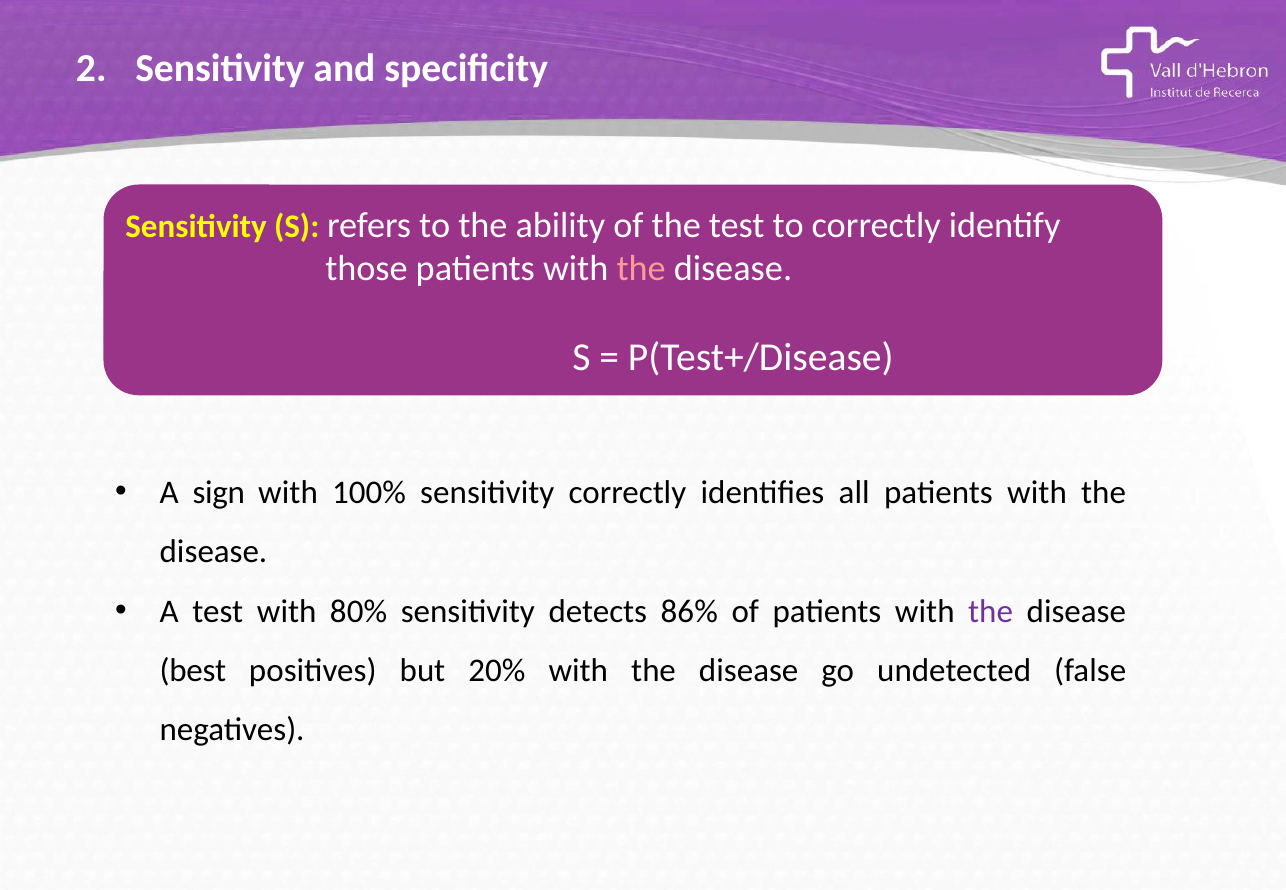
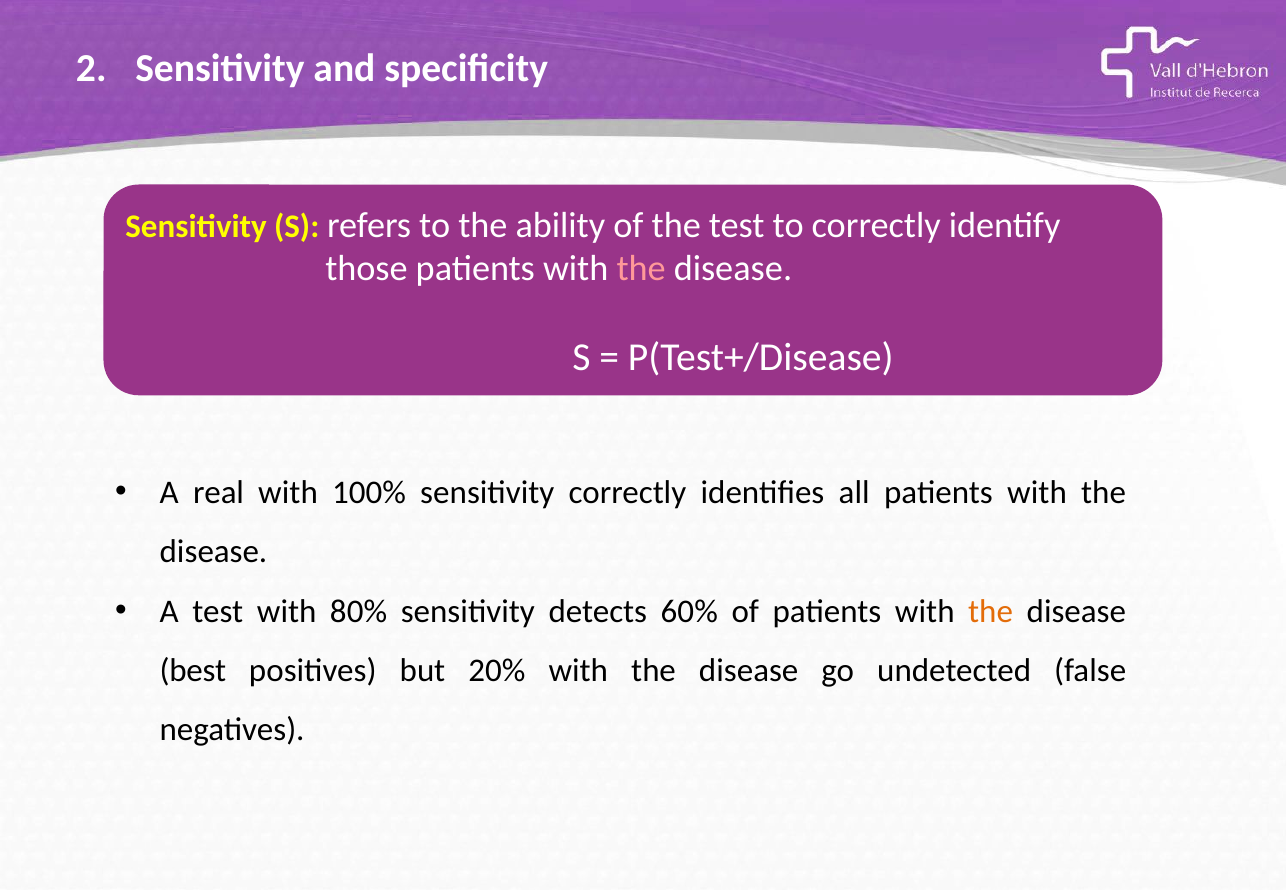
sign: sign -> real
86%: 86% -> 60%
the at (991, 612) colour: purple -> orange
